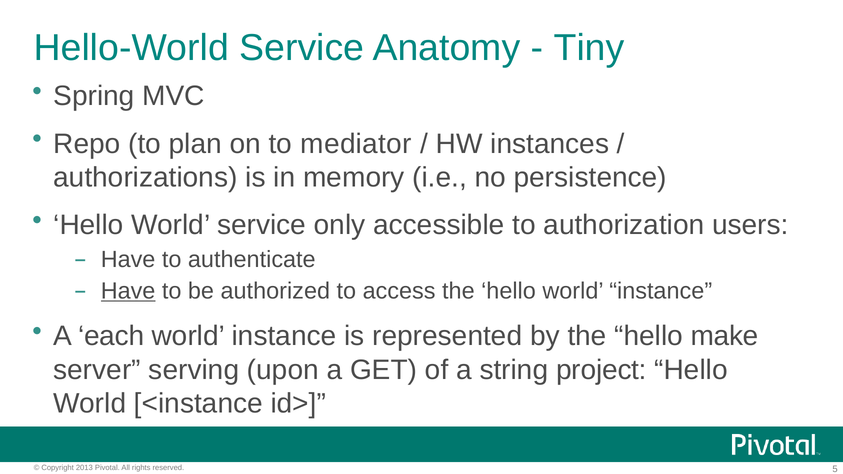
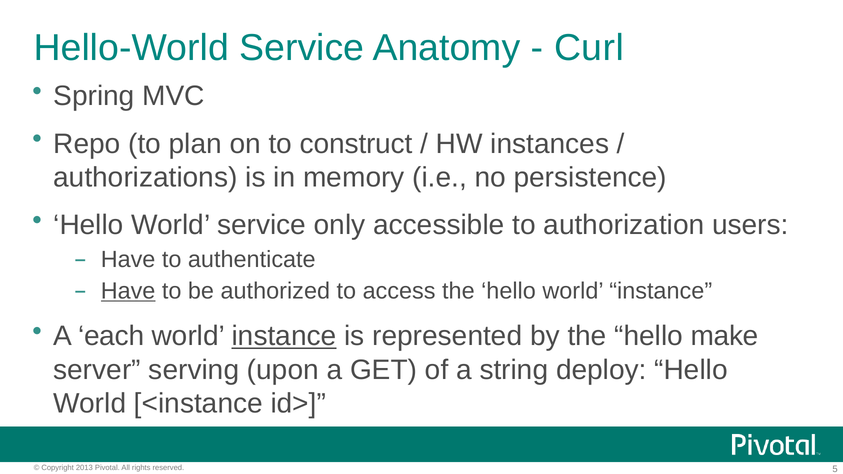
Tiny: Tiny -> Curl
mediator: mediator -> construct
instance at (284, 336) underline: none -> present
project: project -> deploy
